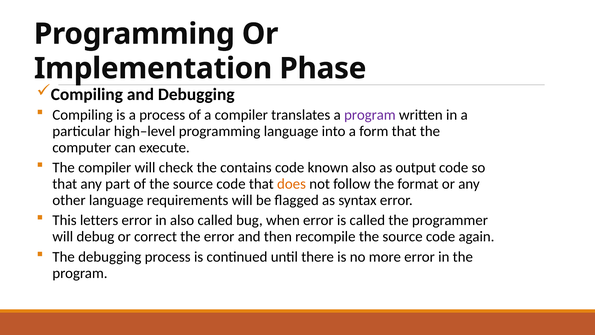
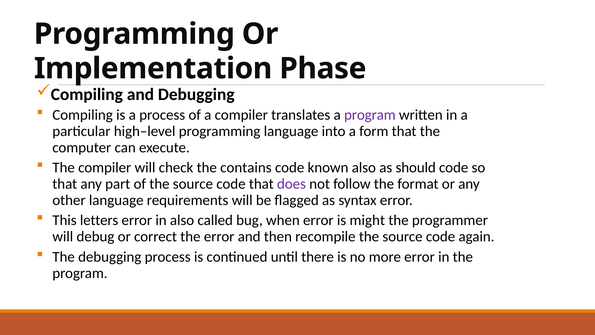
output: output -> should
does colour: orange -> purple
is called: called -> might
